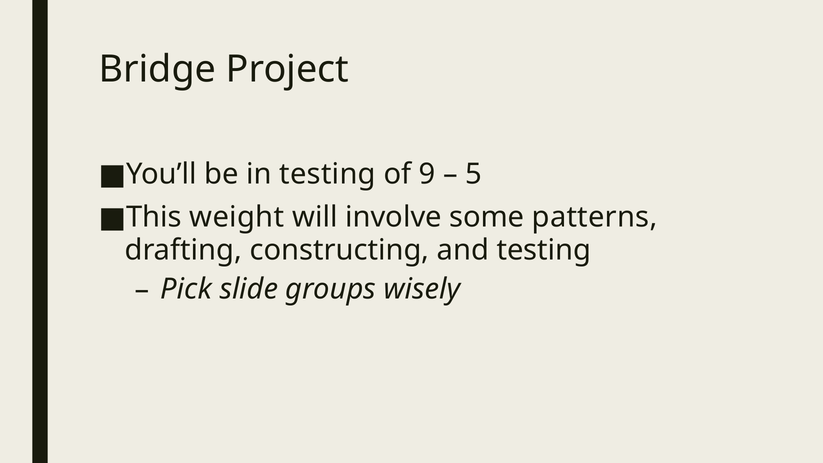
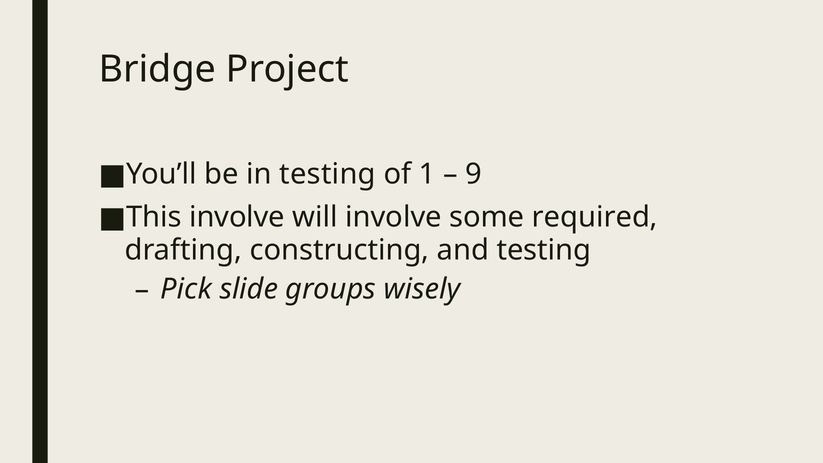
9: 9 -> 1
5: 5 -> 9
This weight: weight -> involve
patterns: patterns -> required
